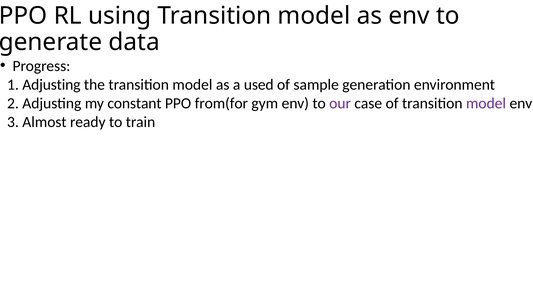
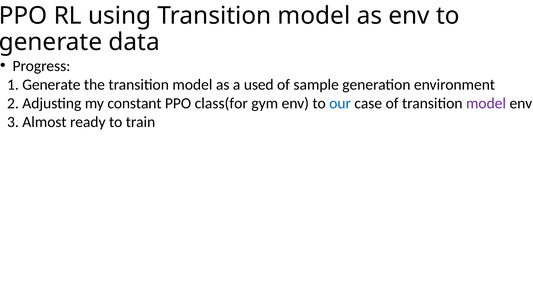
1 Adjusting: Adjusting -> Generate
from(for: from(for -> class(for
our colour: purple -> blue
